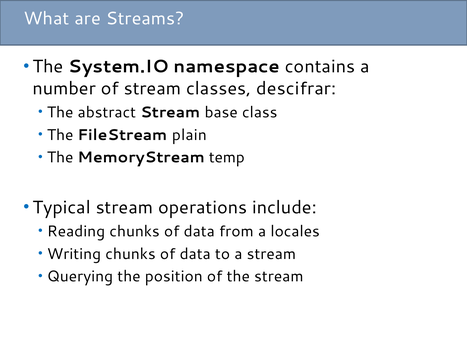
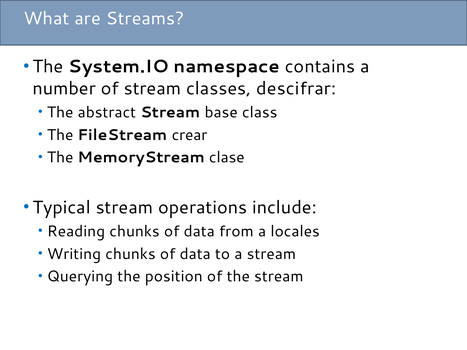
plain: plain -> crear
temp: temp -> clase
